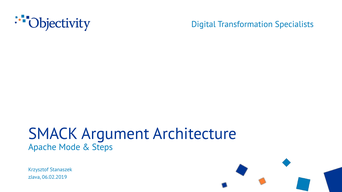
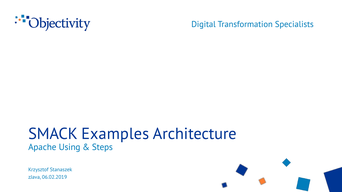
Argument: Argument -> Examples
Mode: Mode -> Using
